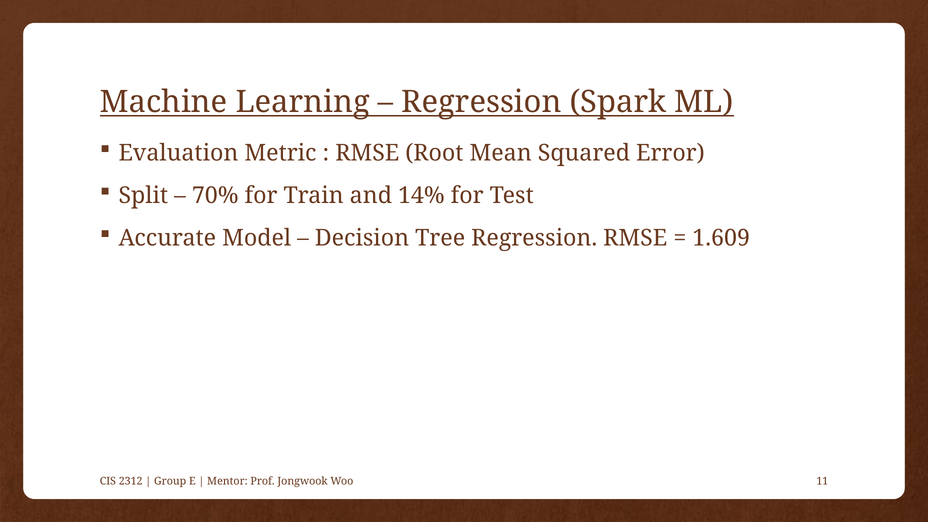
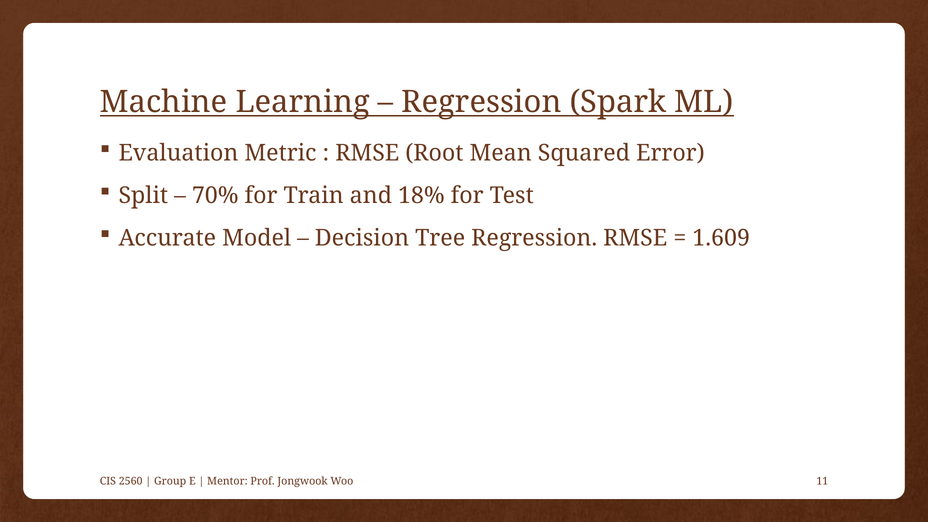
14%: 14% -> 18%
2312: 2312 -> 2560
